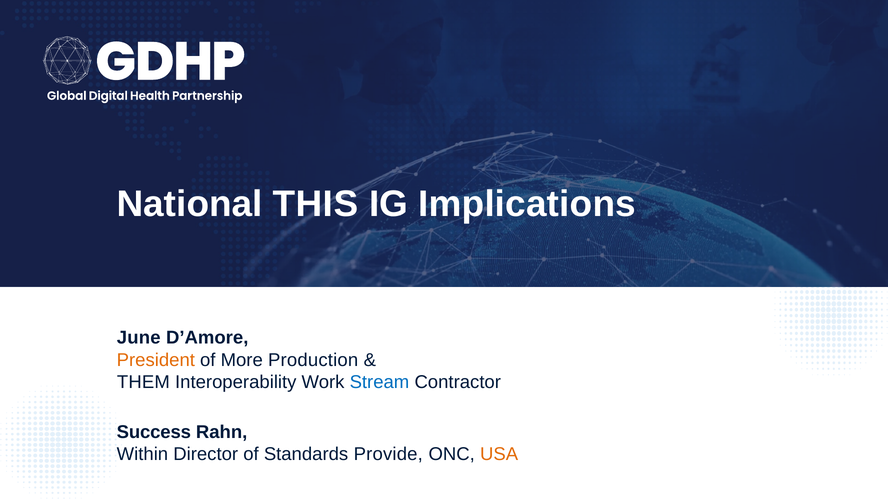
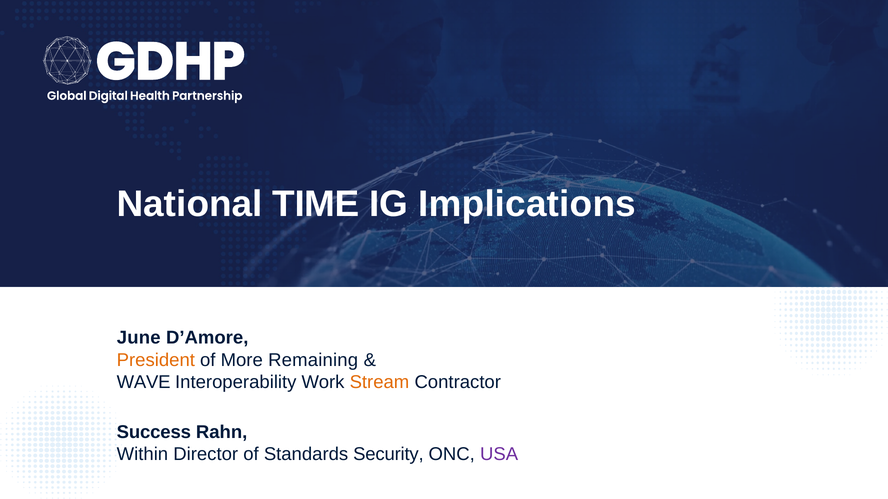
THIS: THIS -> TIME
Production: Production -> Remaining
THEM: THEM -> WAVE
Stream colour: blue -> orange
Provide: Provide -> Security
USA colour: orange -> purple
